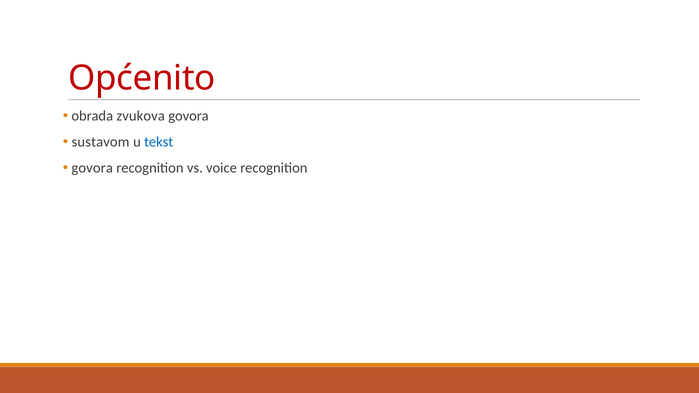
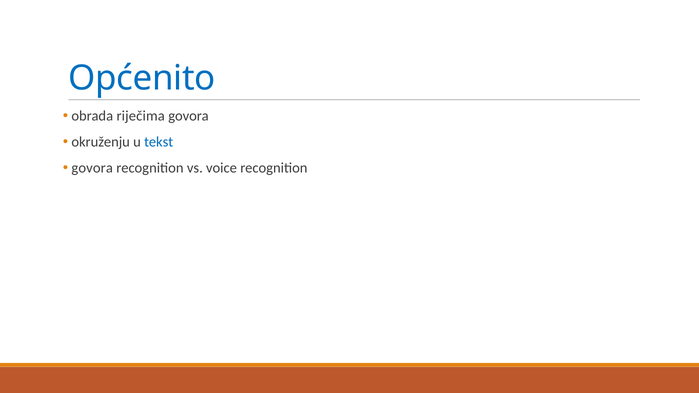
Općenito colour: red -> blue
zvukova: zvukova -> riječima
sustavom: sustavom -> okruženju
